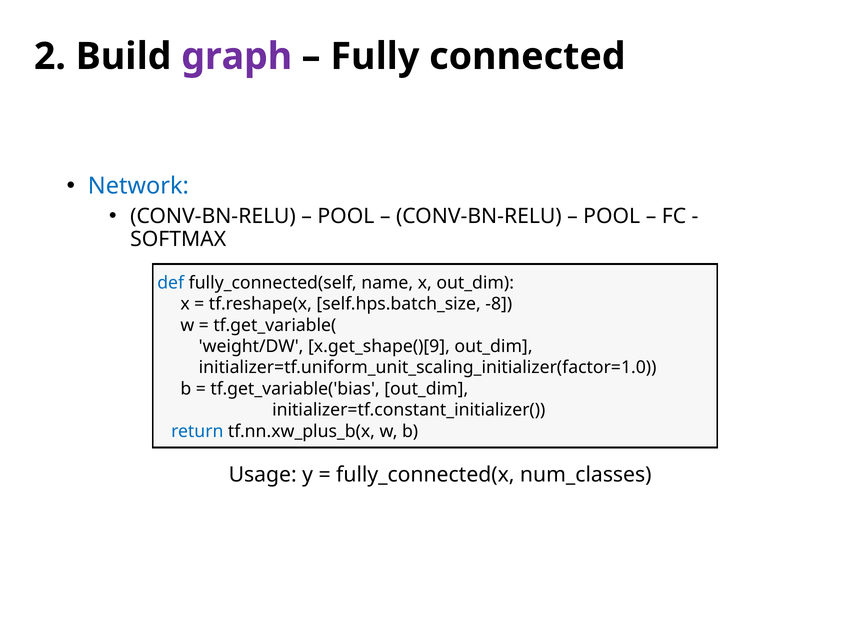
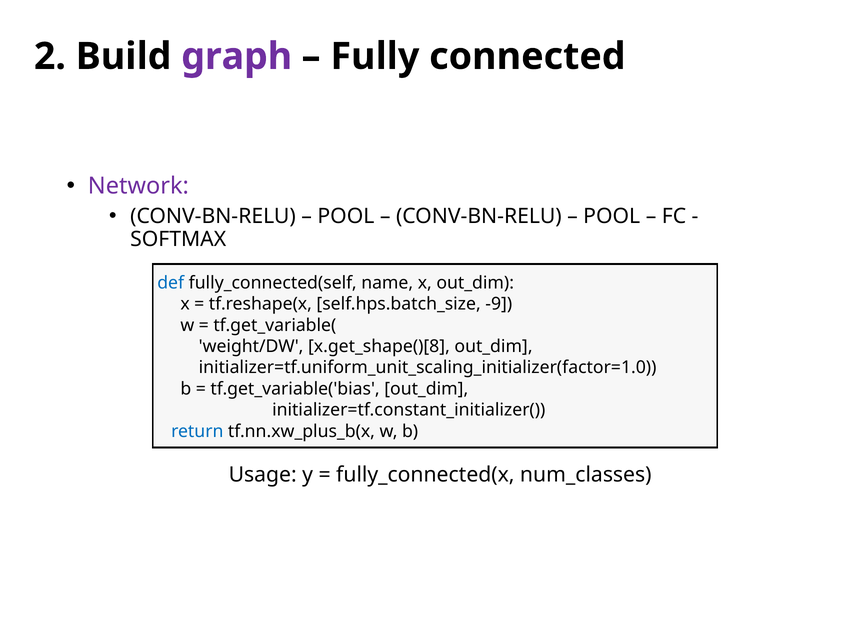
Network colour: blue -> purple
-8: -8 -> -9
x.get_shape()[9: x.get_shape()[9 -> x.get_shape()[8
